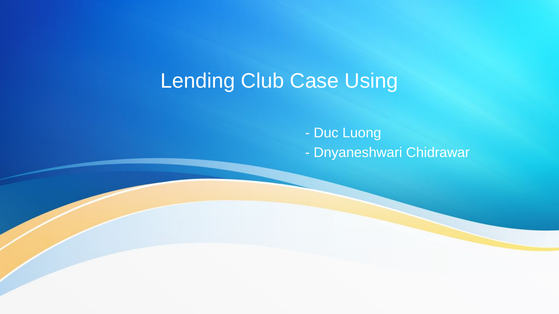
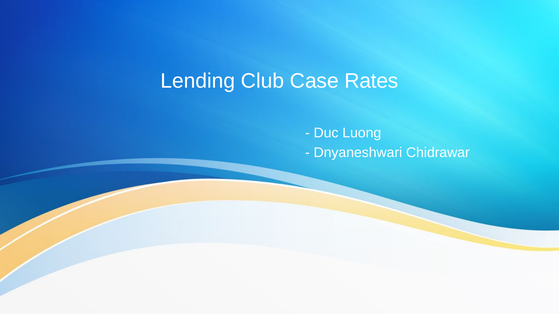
Using: Using -> Rates
